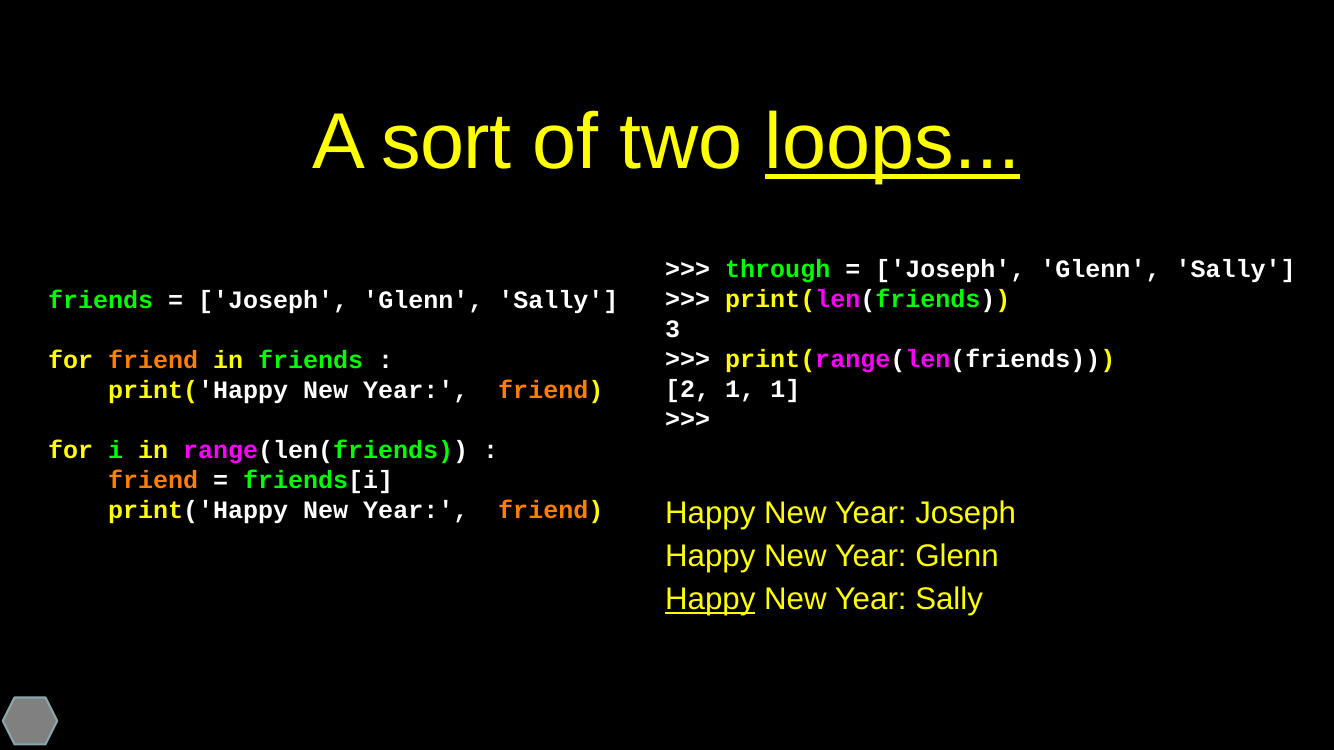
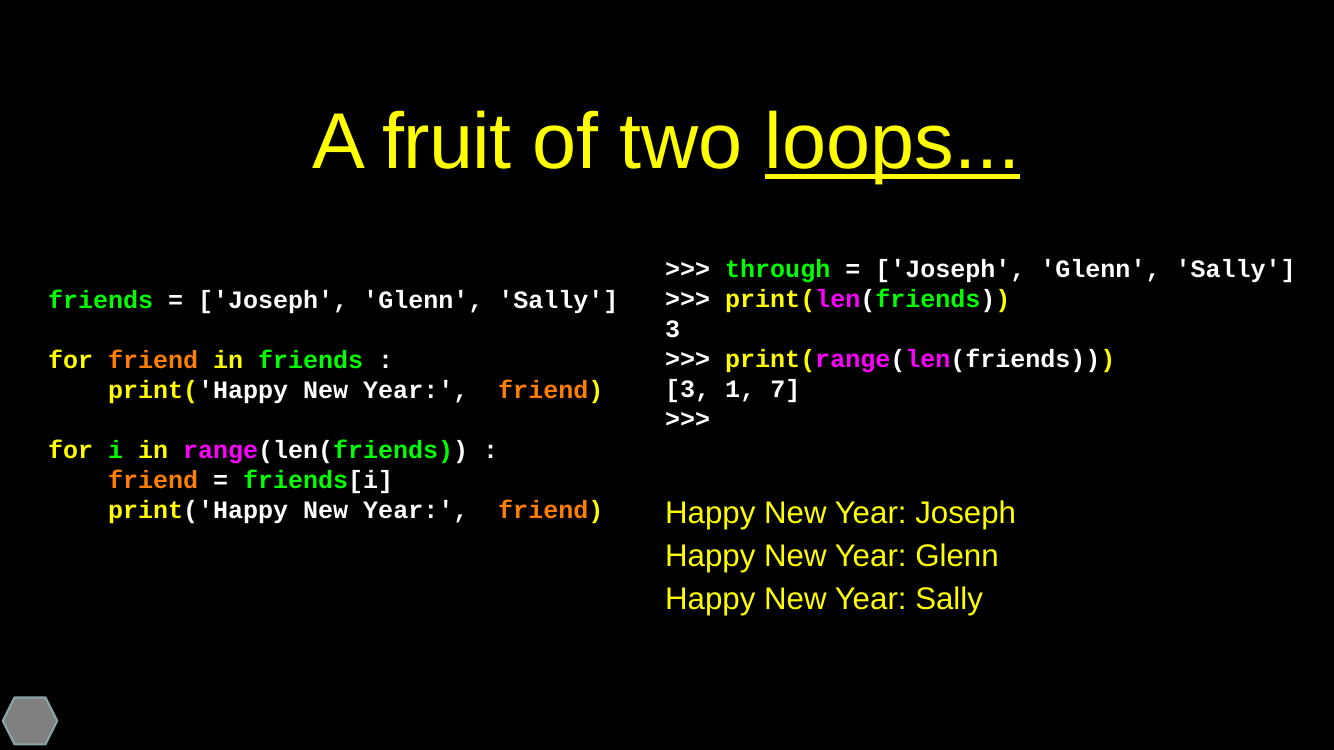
sort: sort -> fruit
2 at (688, 389): 2 -> 3
1 1: 1 -> 7
Happy at (710, 600) underline: present -> none
